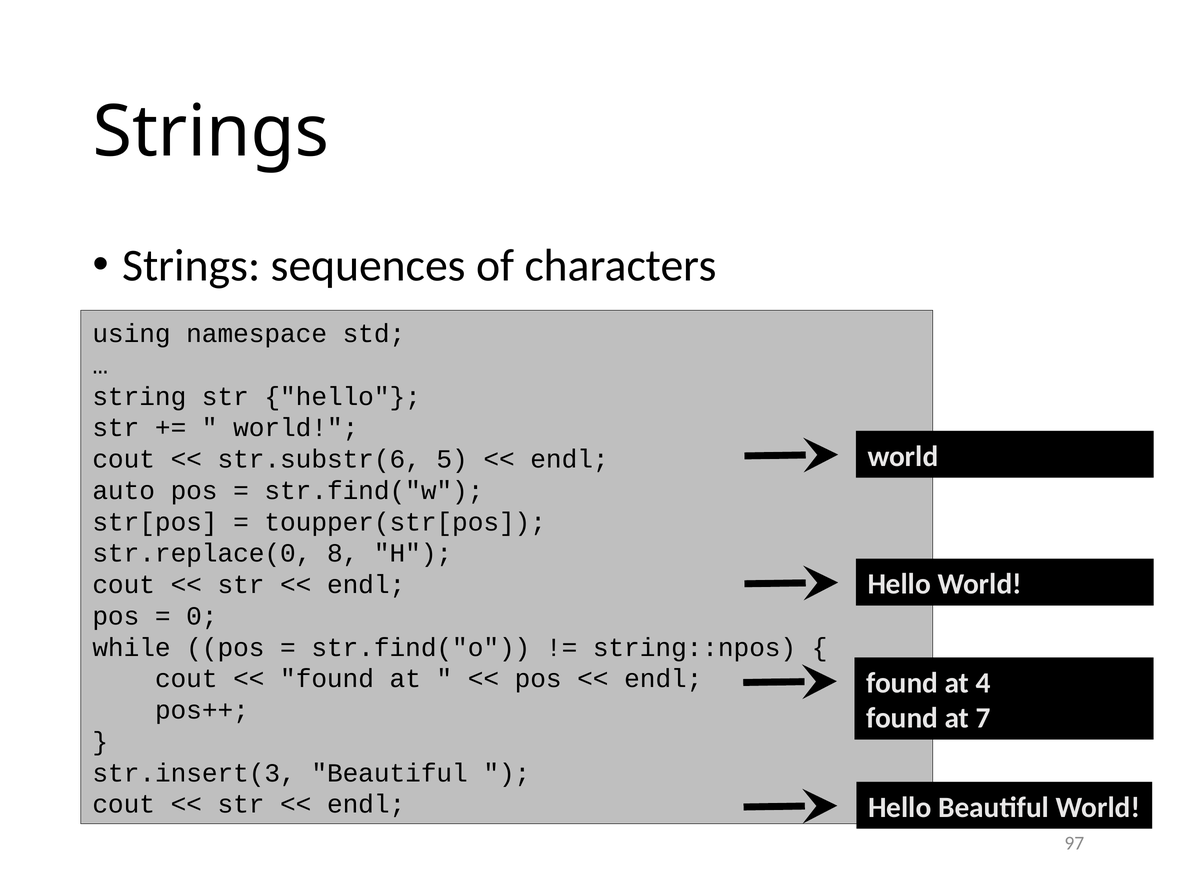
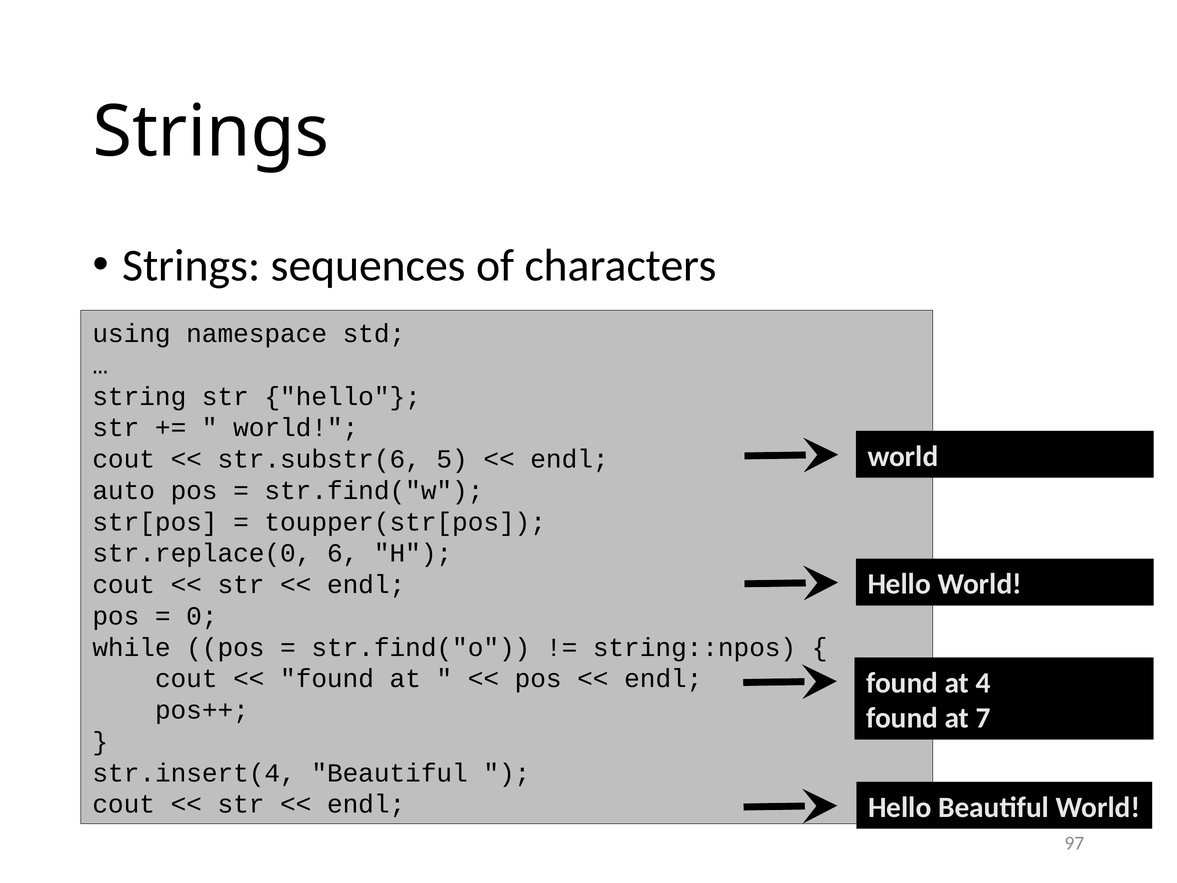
8: 8 -> 6
str.insert(3: str.insert(3 -> str.insert(4
